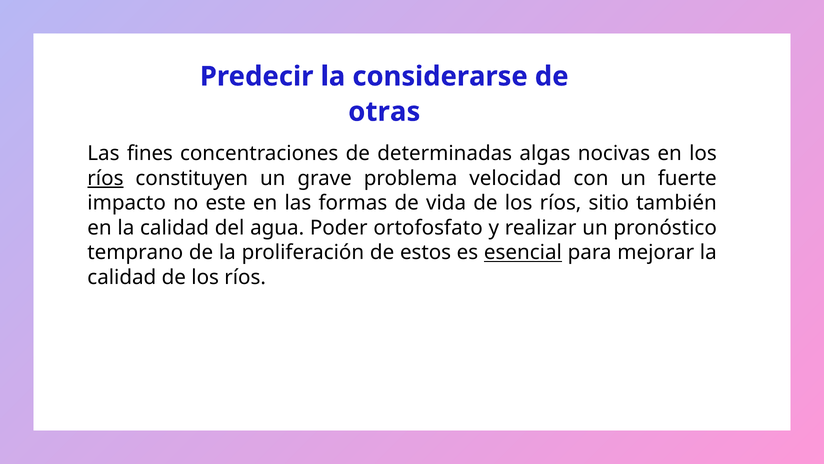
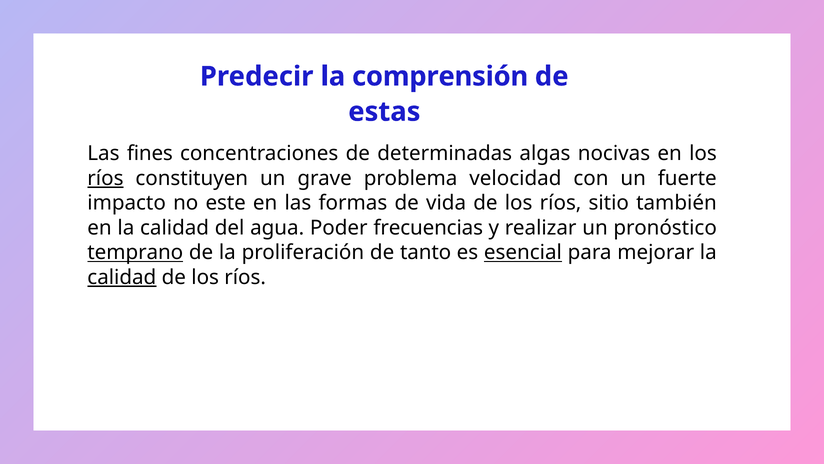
considerarse: considerarse -> comprensión
otras: otras -> estas
ortofosfato: ortofosfato -> frecuencias
temprano underline: none -> present
estos: estos -> tanto
calidad at (122, 277) underline: none -> present
